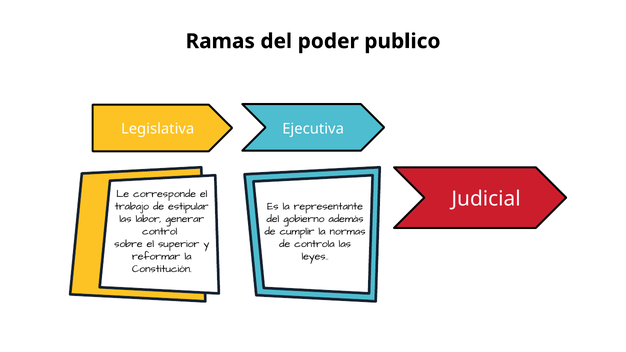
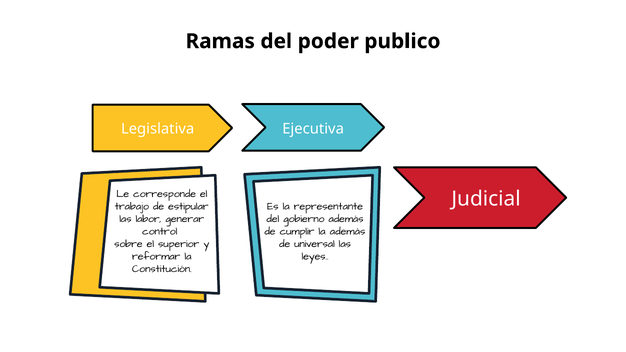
la normas: normas -> además
controla: controla -> universal
